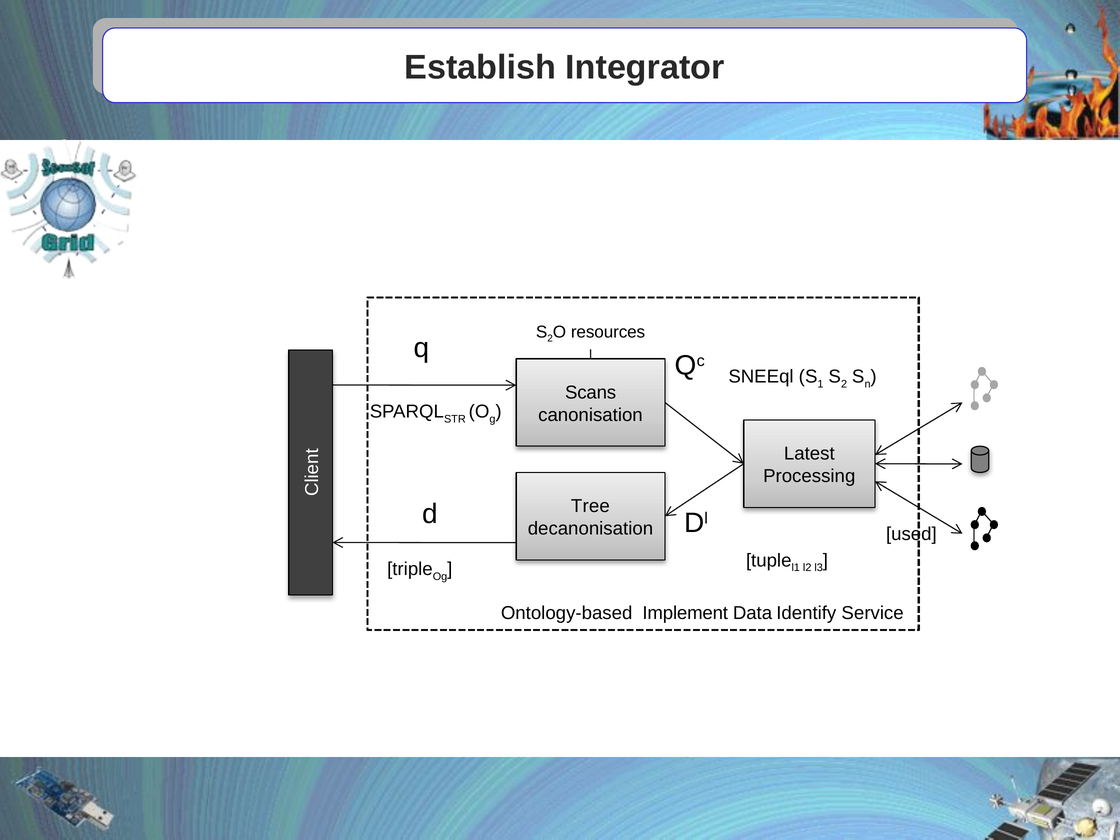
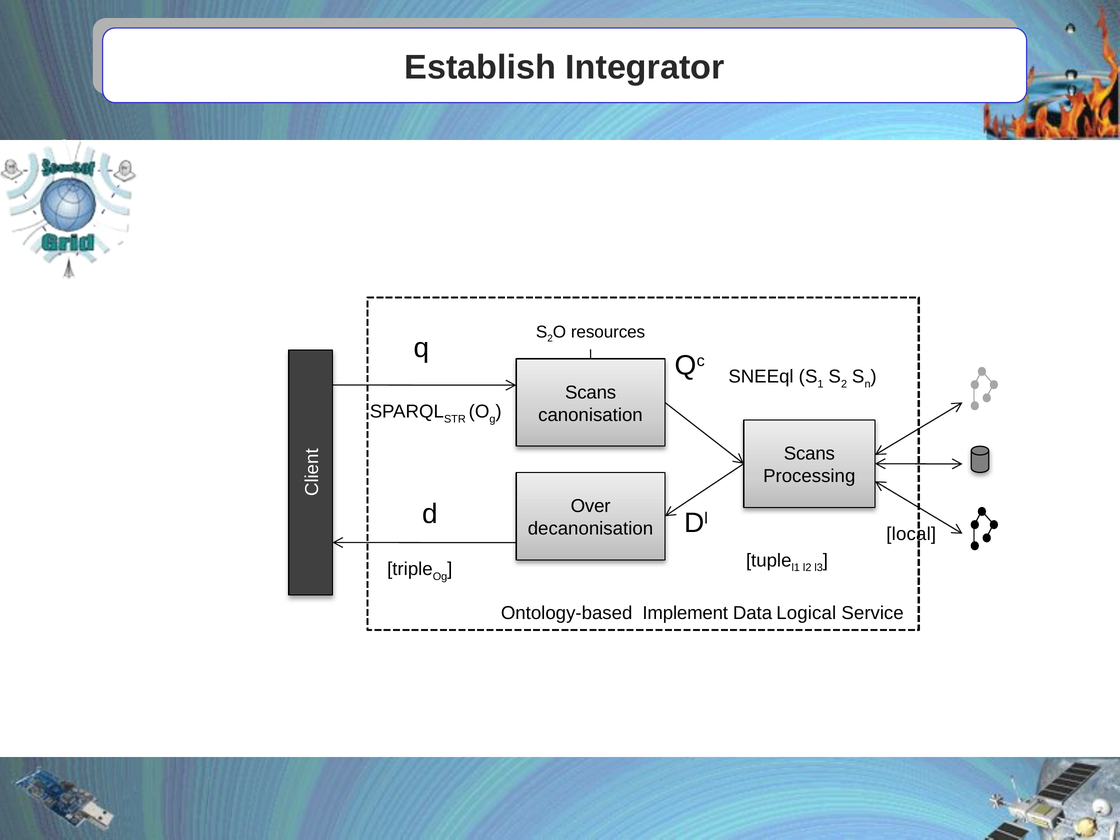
Latest at (809, 454): Latest -> Scans
Tree: Tree -> Over
used: used -> local
Identify: Identify -> Logical
